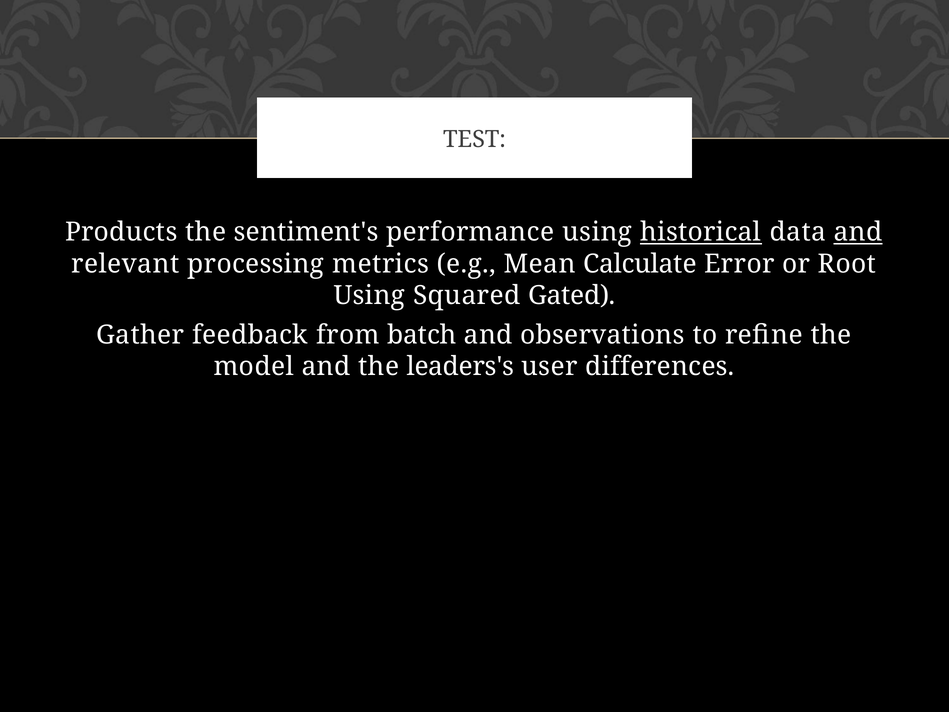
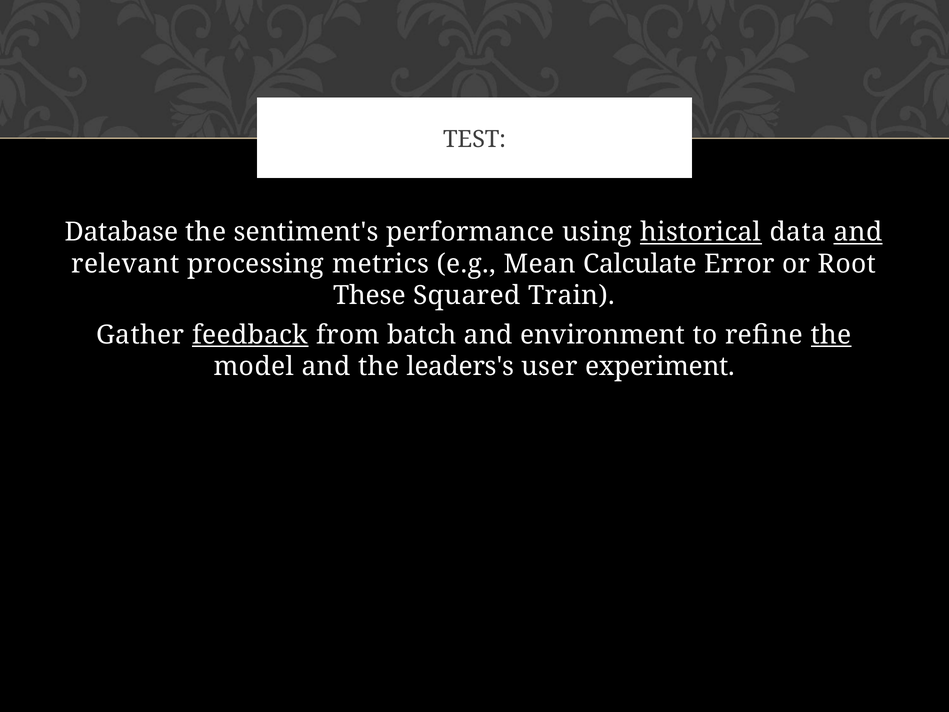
Products: Products -> Database
Using at (369, 295): Using -> These
Gated: Gated -> Train
feedback underline: none -> present
observations: observations -> environment
the at (831, 335) underline: none -> present
differences: differences -> experiment
